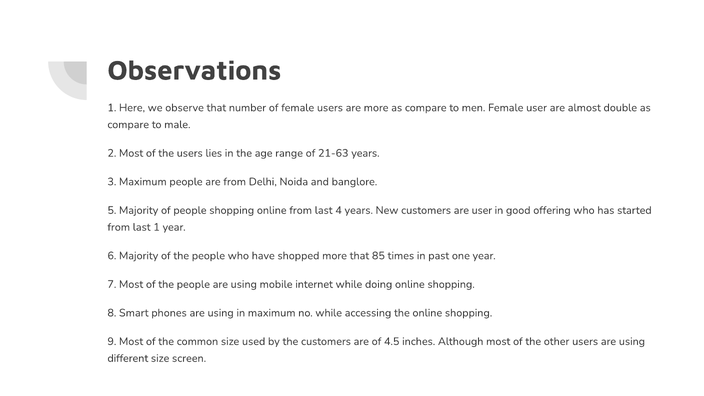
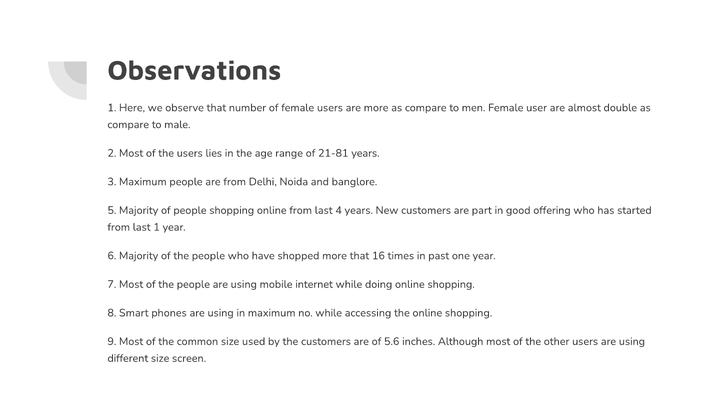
21-63: 21-63 -> 21-81
are user: user -> part
85: 85 -> 16
4.5: 4.5 -> 5.6
